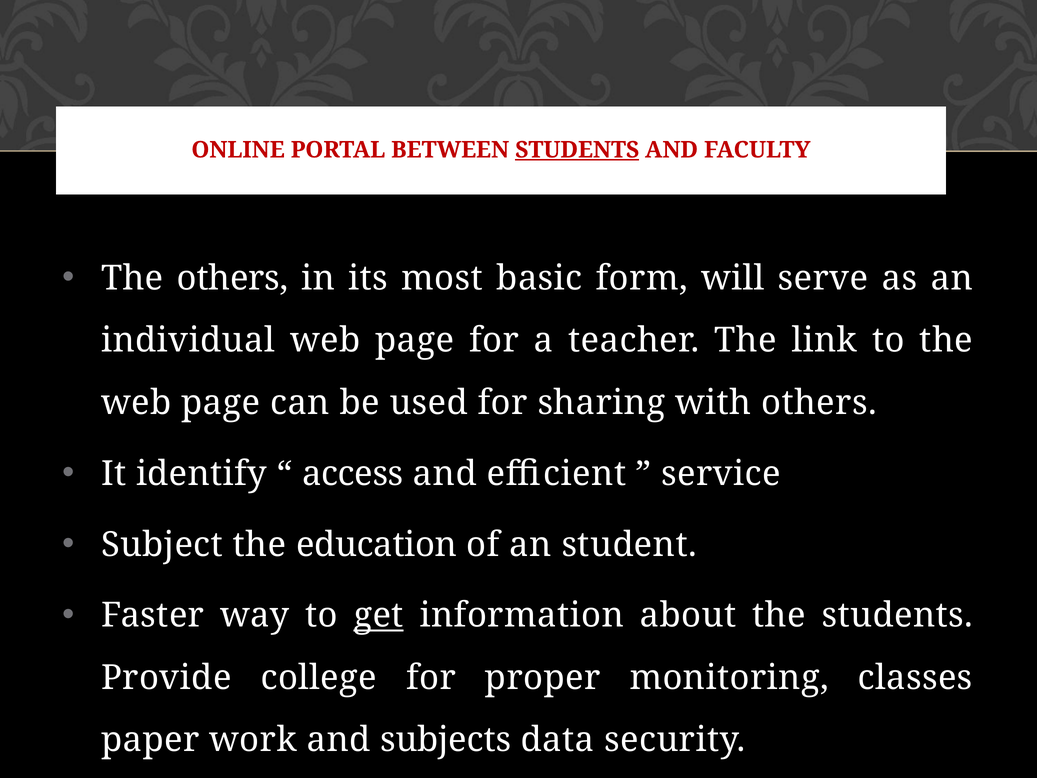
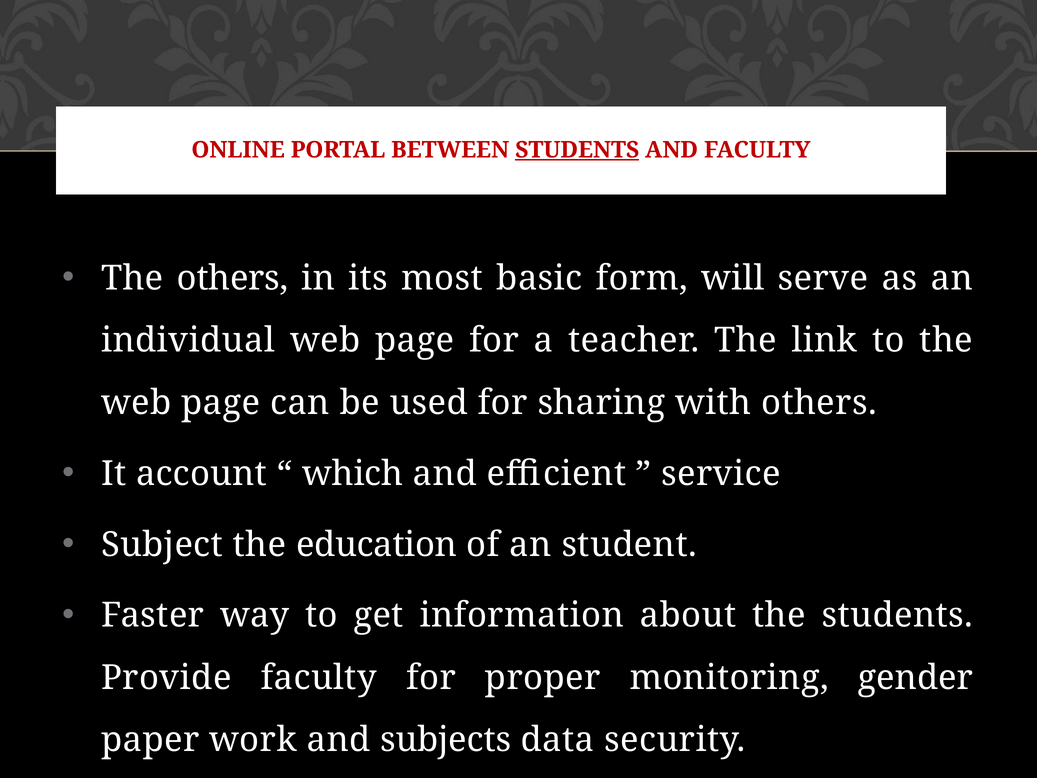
identify: identify -> account
access: access -> which
get underline: present -> none
Provide college: college -> faculty
classes: classes -> gender
